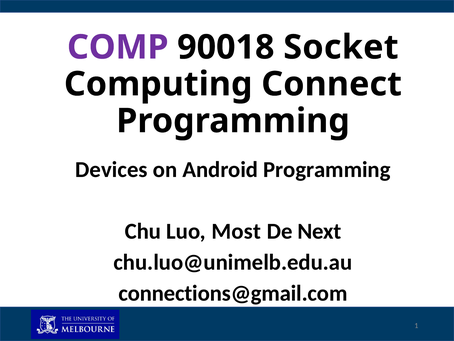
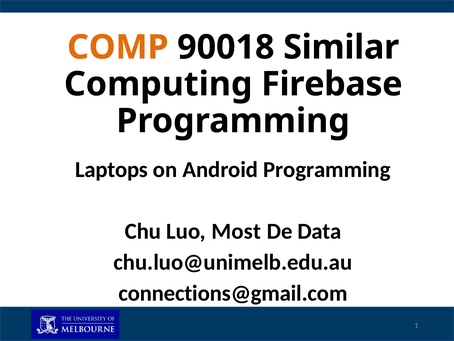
COMP colour: purple -> orange
Socket: Socket -> Similar
Connect: Connect -> Firebase
Devices: Devices -> Laptops
Next: Next -> Data
